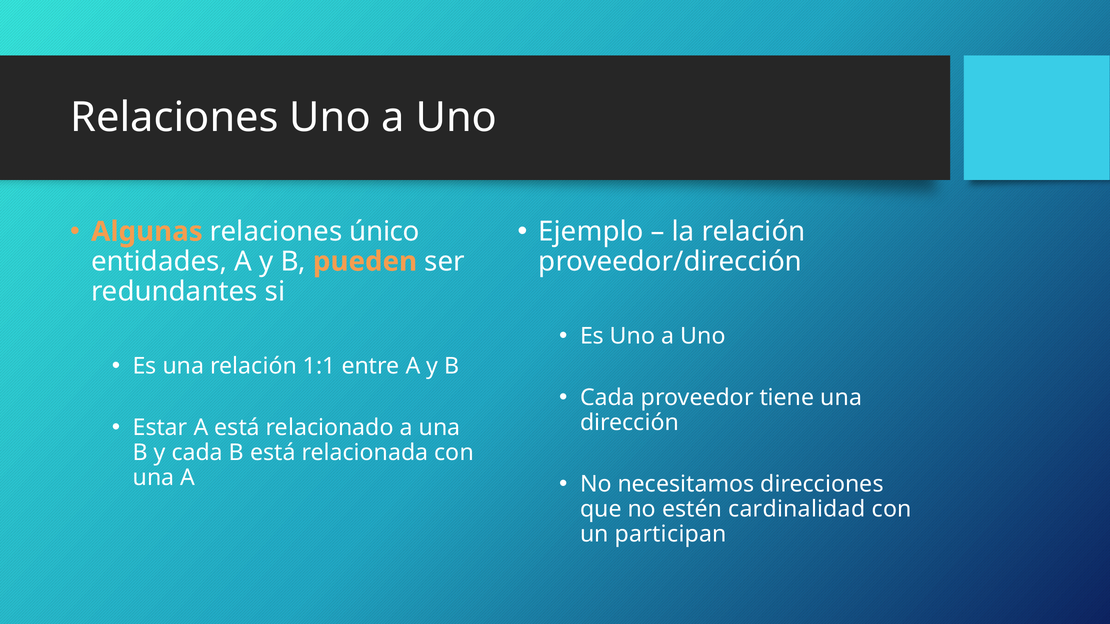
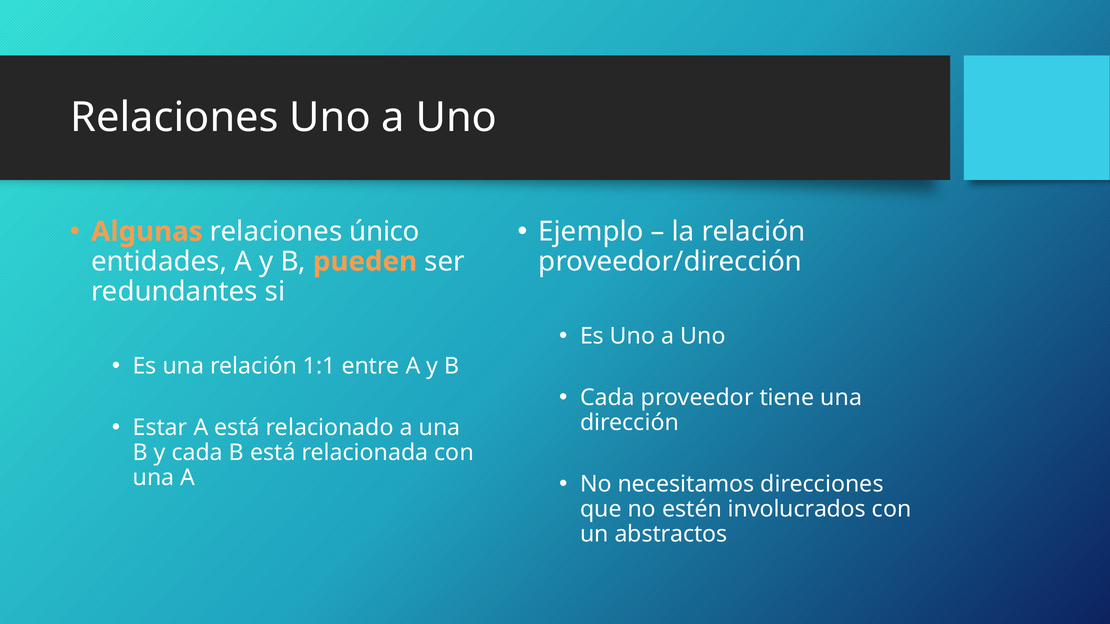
cardinalidad: cardinalidad -> involucrados
participan: participan -> abstractos
